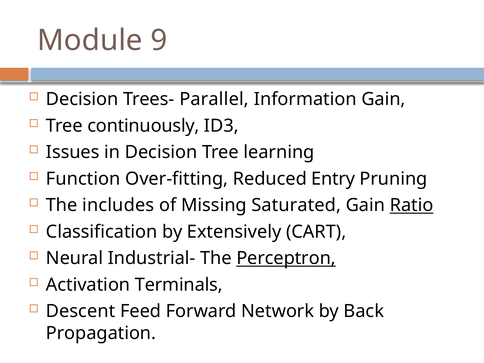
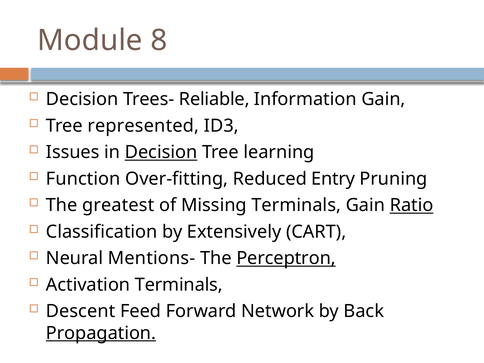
9: 9 -> 8
Parallel: Parallel -> Reliable
continuously: continuously -> represented
Decision at (161, 152) underline: none -> present
includes: includes -> greatest
Missing Saturated: Saturated -> Terminals
Industrial-: Industrial- -> Mentions-
Propagation underline: none -> present
